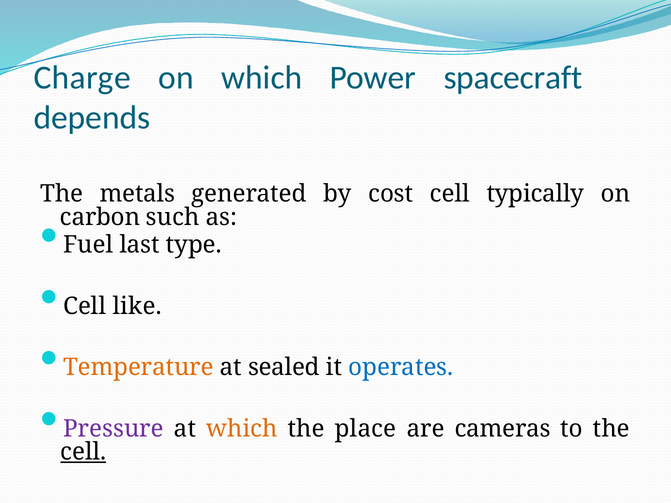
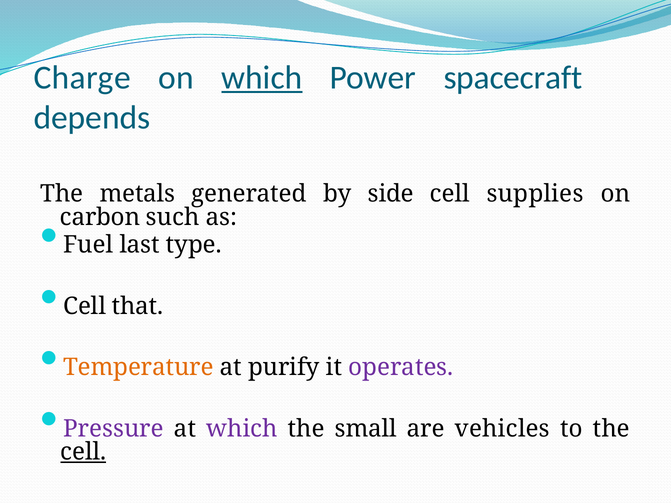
which at (262, 77) underline: none -> present
cost: cost -> side
typically: typically -> supplies
like: like -> that
sealed: sealed -> purify
operates colour: blue -> purple
which at (242, 429) colour: orange -> purple
place: place -> small
cameras: cameras -> vehicles
